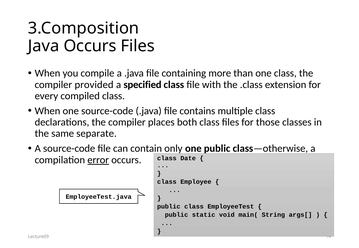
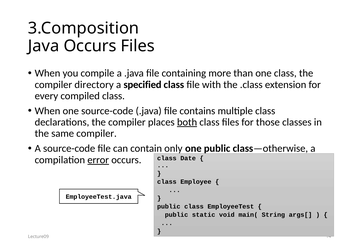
provided: provided -> directory
both underline: none -> present
same separate: separate -> compiler
